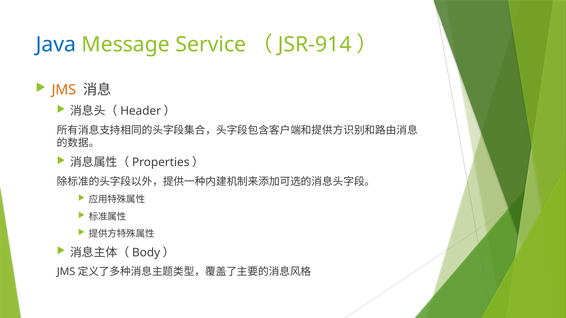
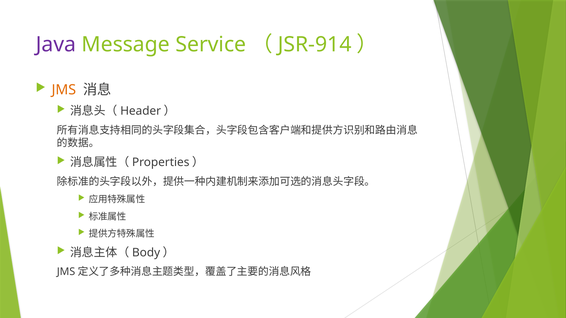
Java colour: blue -> purple
